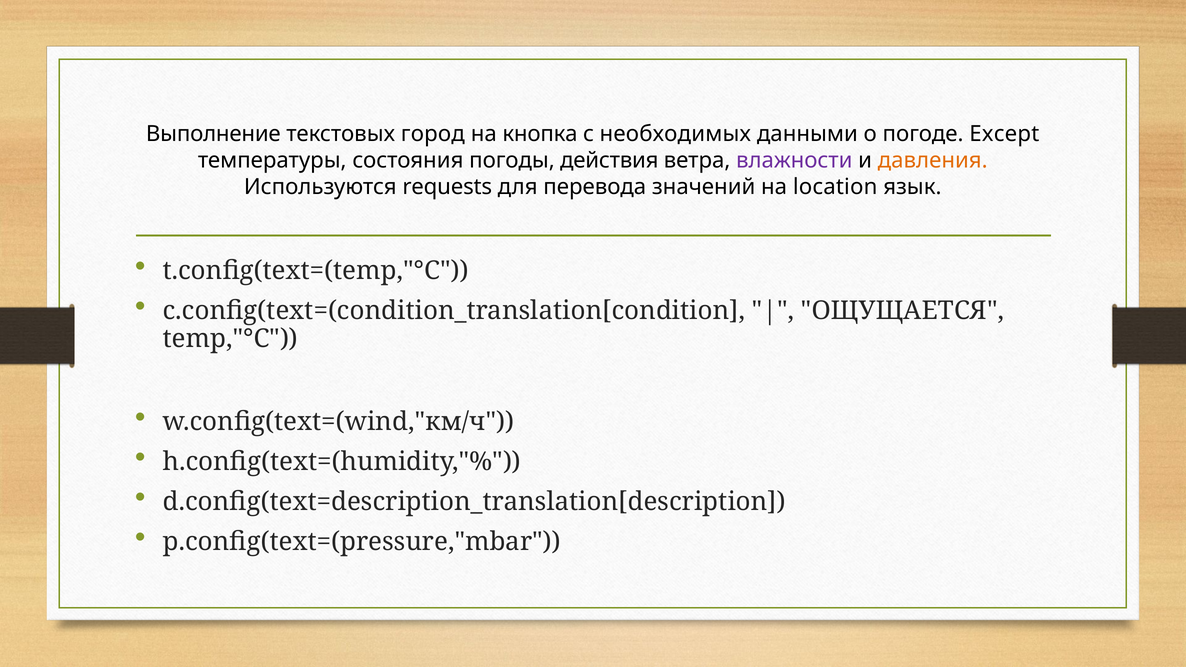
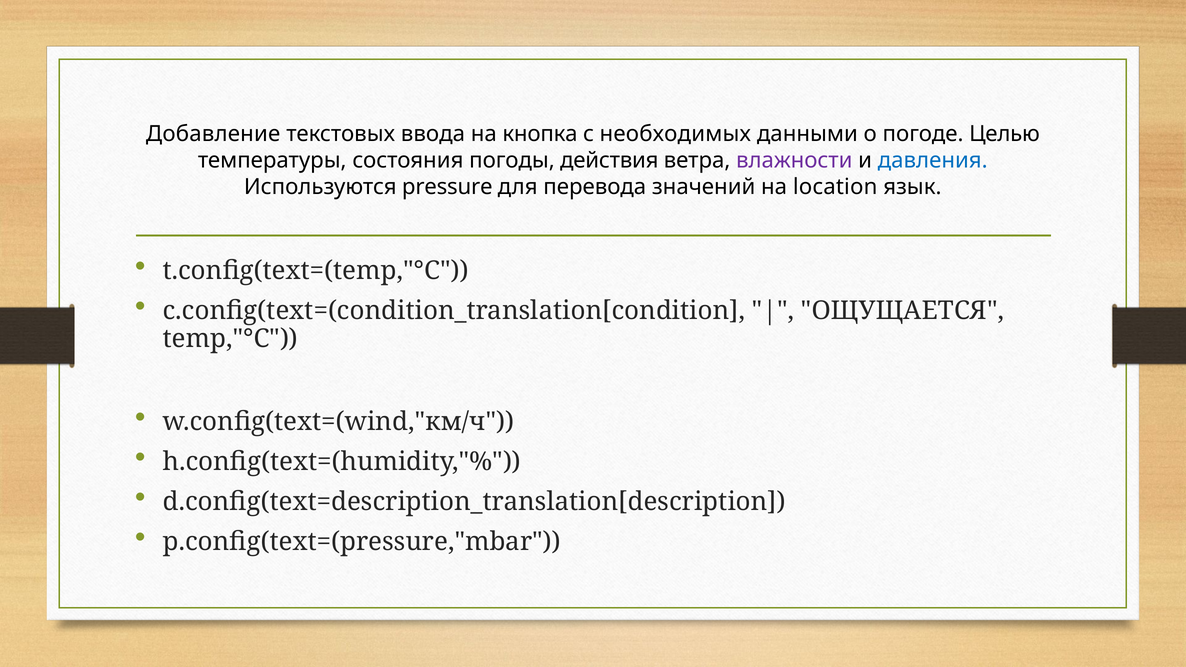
Выполнение: Выполнение -> Добавление
город: город -> ввода
Except: Except -> Целью
давления colour: orange -> blue
requests: requests -> pressure
